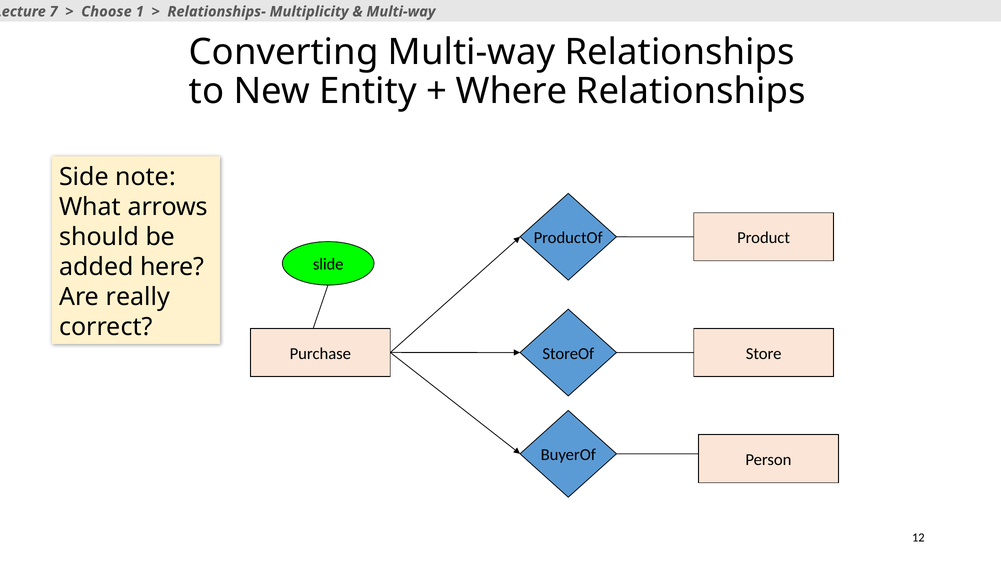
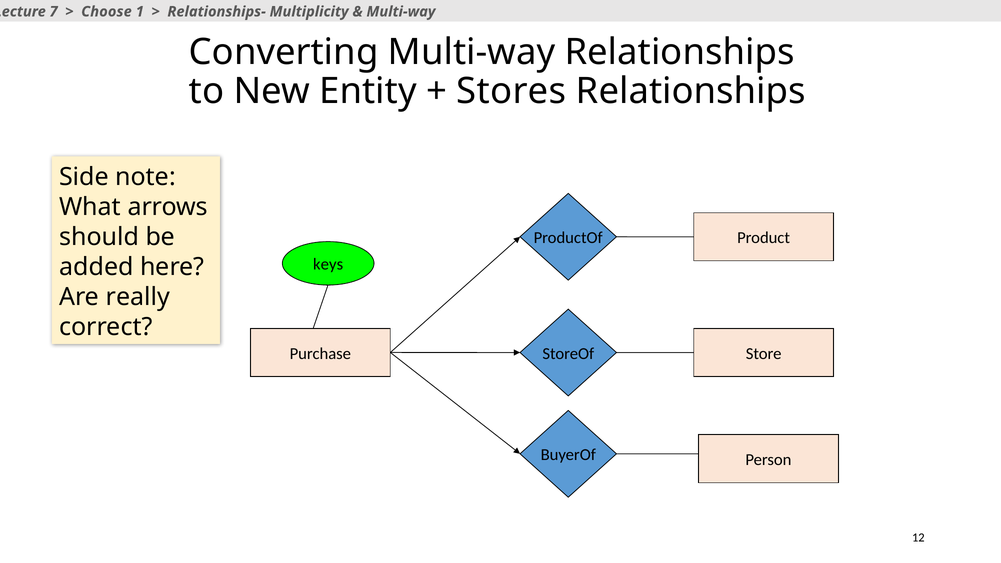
Where: Where -> Stores
slide: slide -> keys
